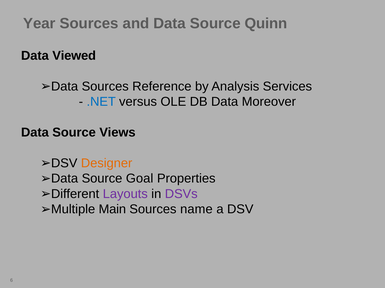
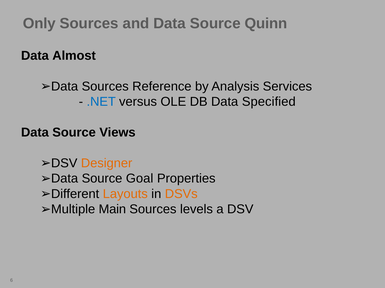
Year: Year -> Only
Viewed: Viewed -> Almost
Moreover: Moreover -> Specified
Layouts colour: purple -> orange
DSVs colour: purple -> orange
name: name -> levels
